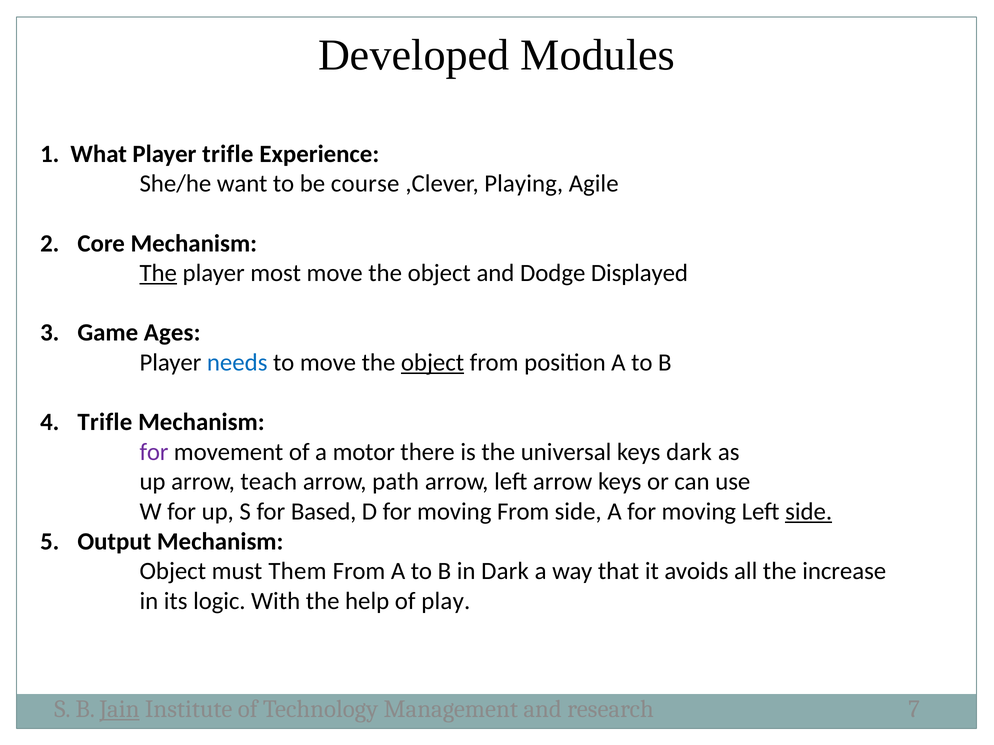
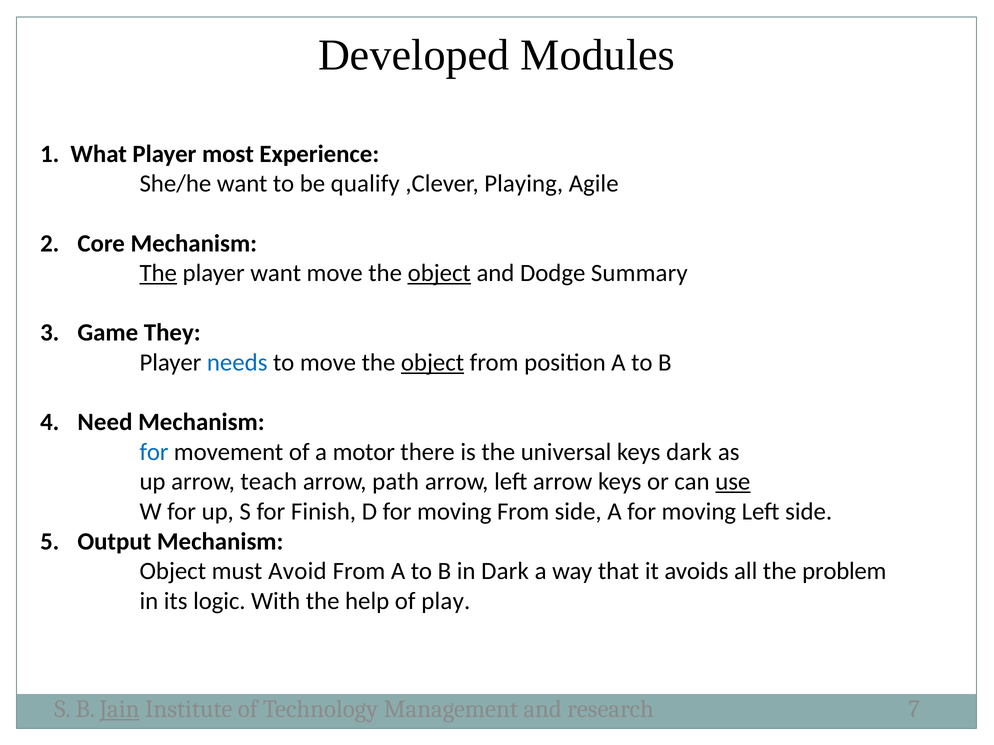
Player trifle: trifle -> most
course: course -> qualify
player most: most -> want
object at (439, 273) underline: none -> present
Displayed: Displayed -> Summary
Ages: Ages -> They
Trifle at (105, 422): Trifle -> Need
for at (154, 452) colour: purple -> blue
use underline: none -> present
Based: Based -> Finish
side at (809, 512) underline: present -> none
Them: Them -> Avoid
increase: increase -> problem
